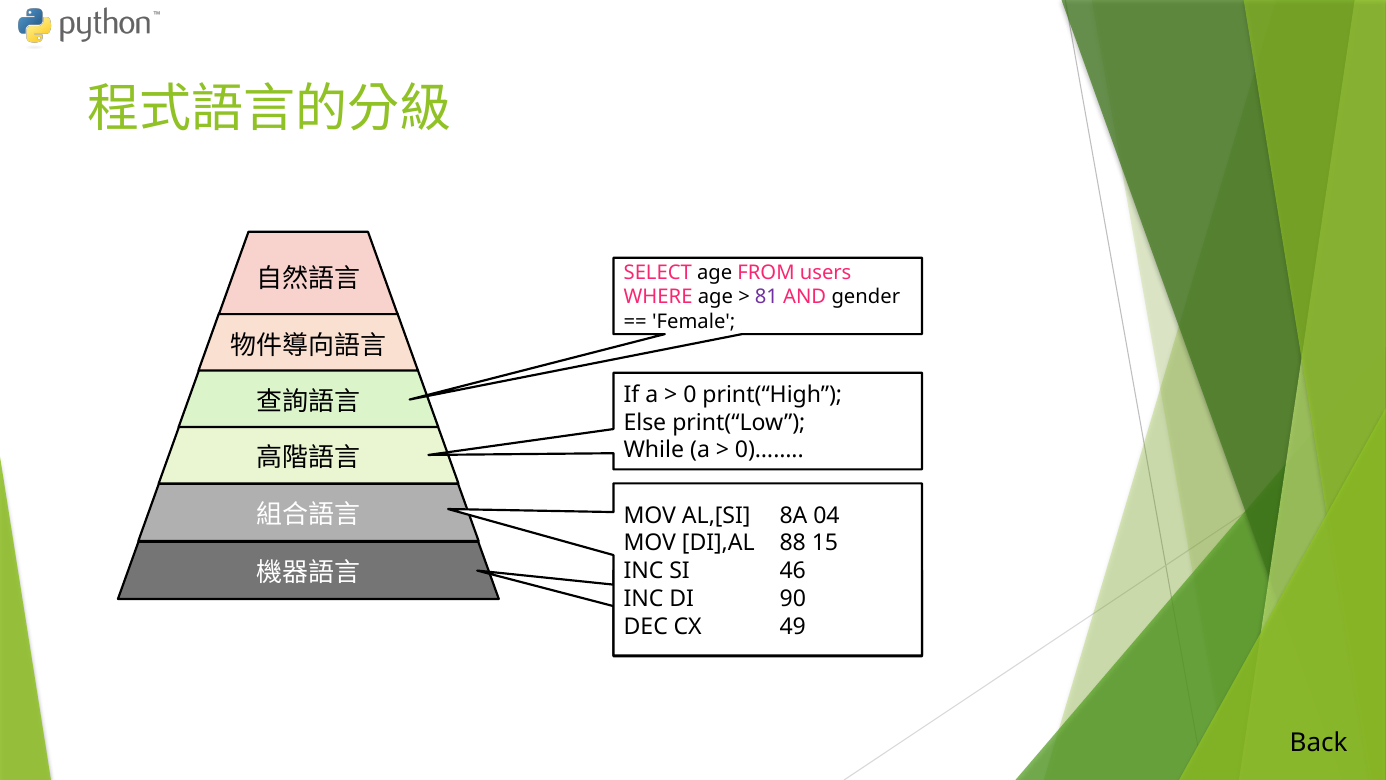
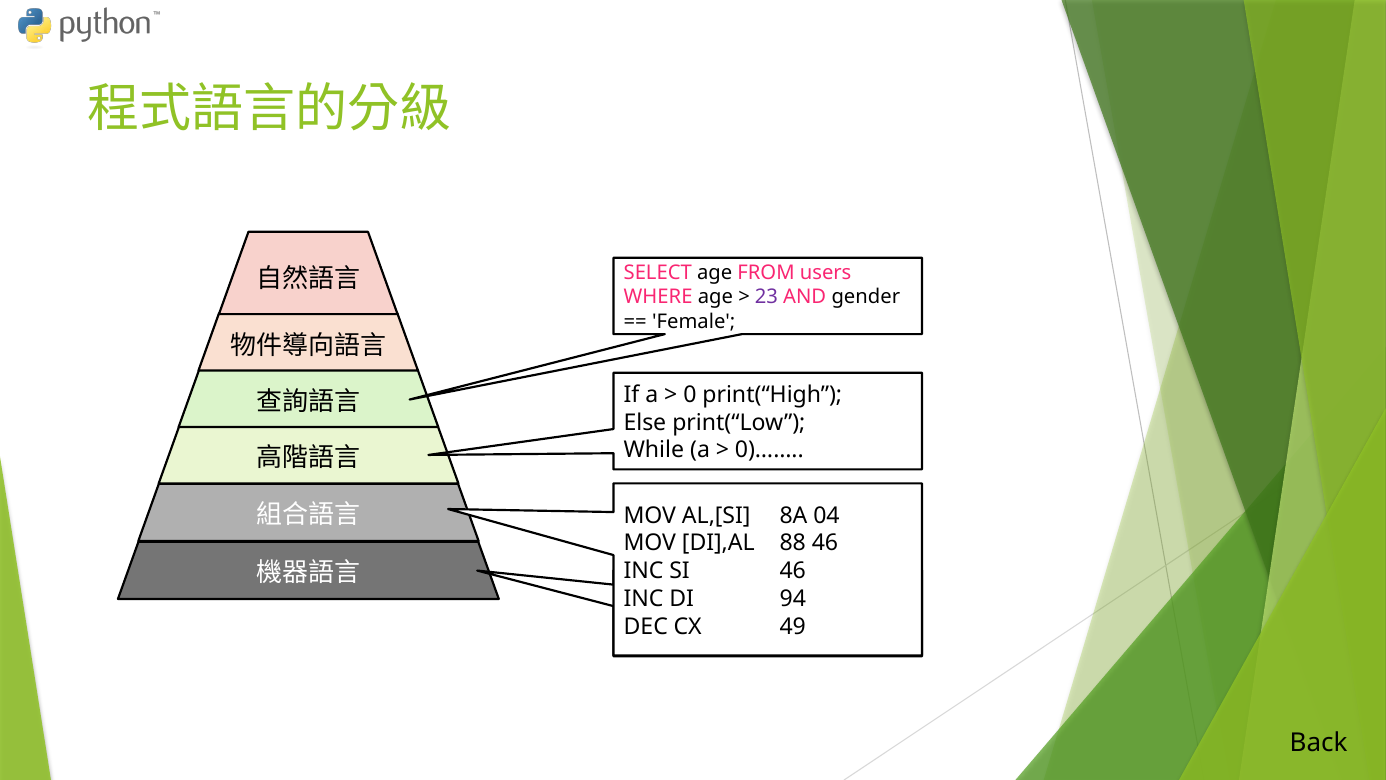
81: 81 -> 23
88 15: 15 -> 46
90: 90 -> 94
